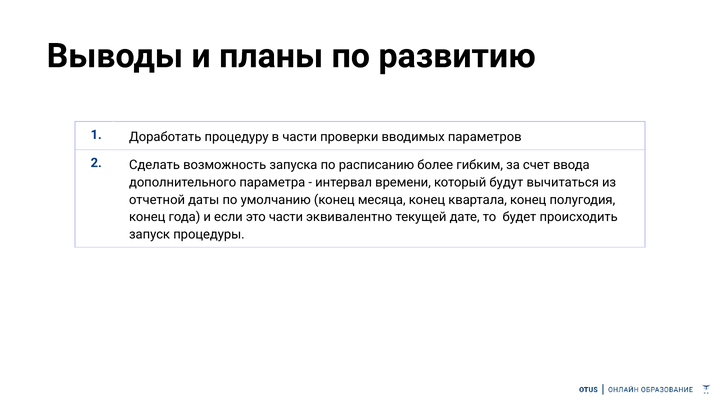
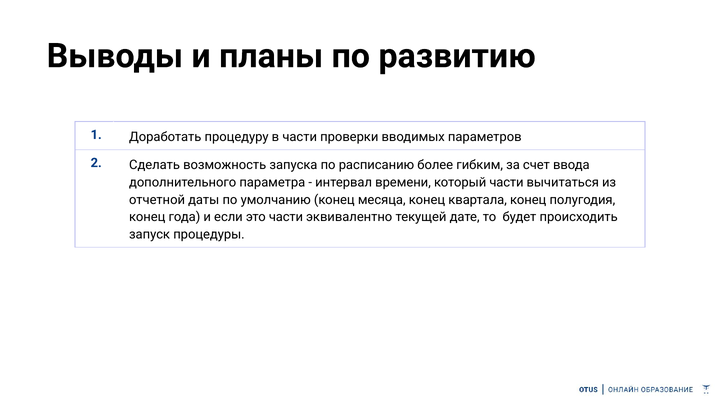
который будут: будут -> части
